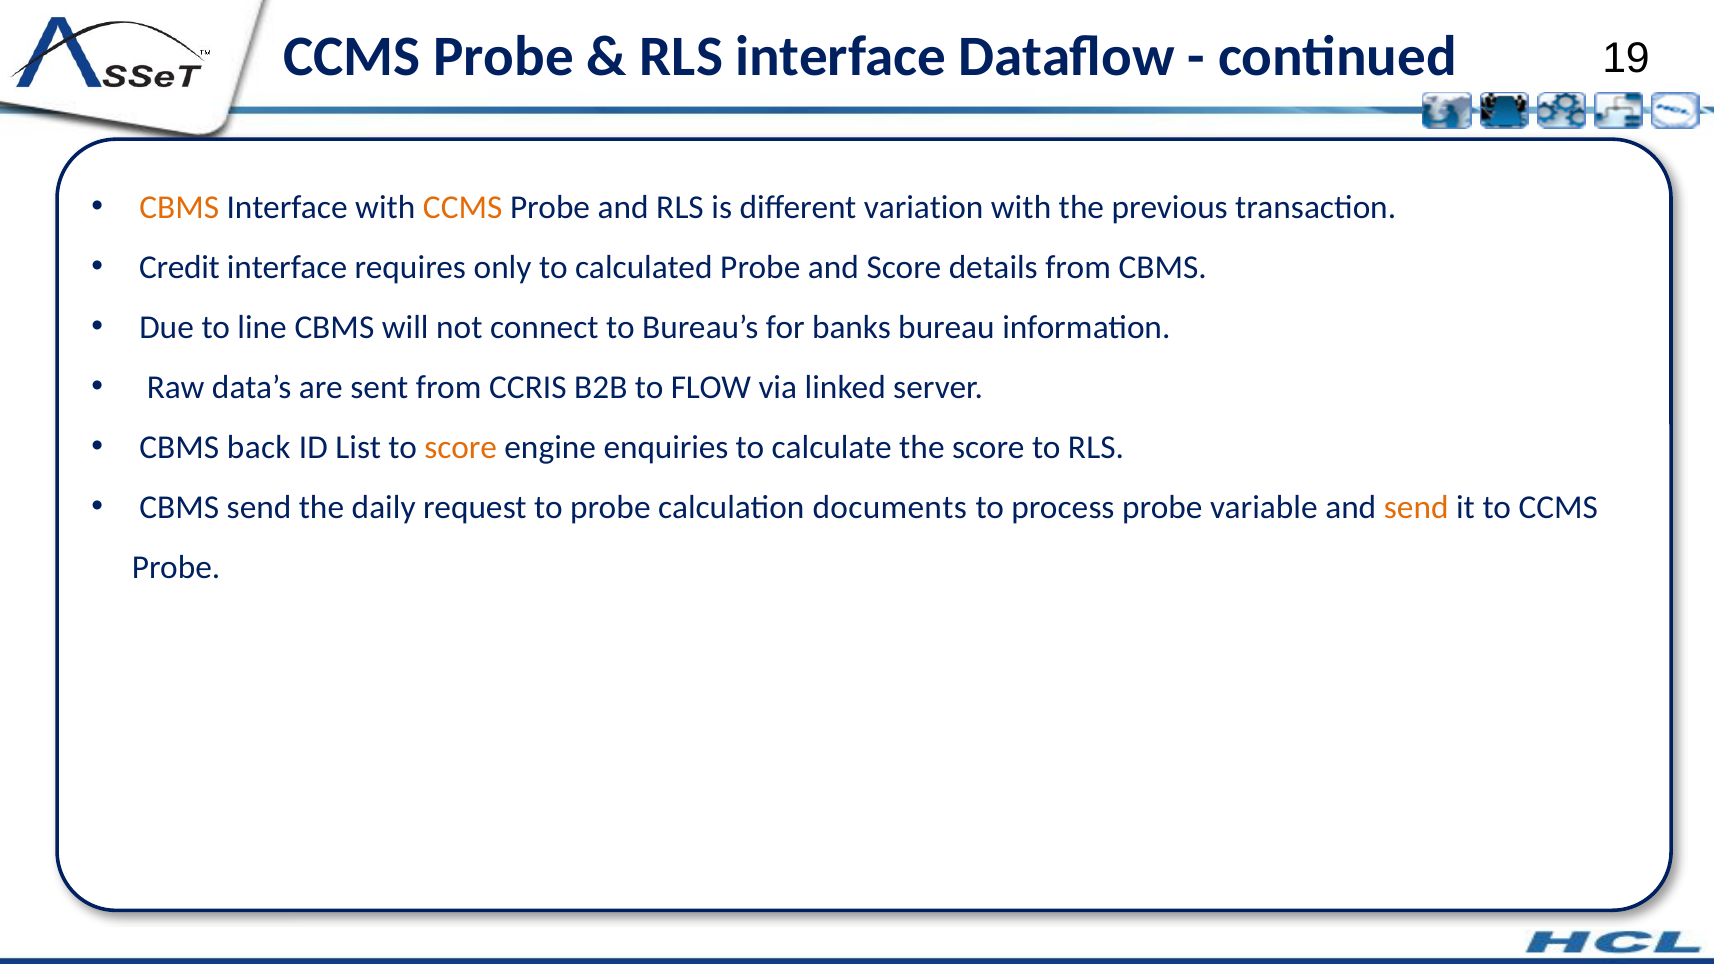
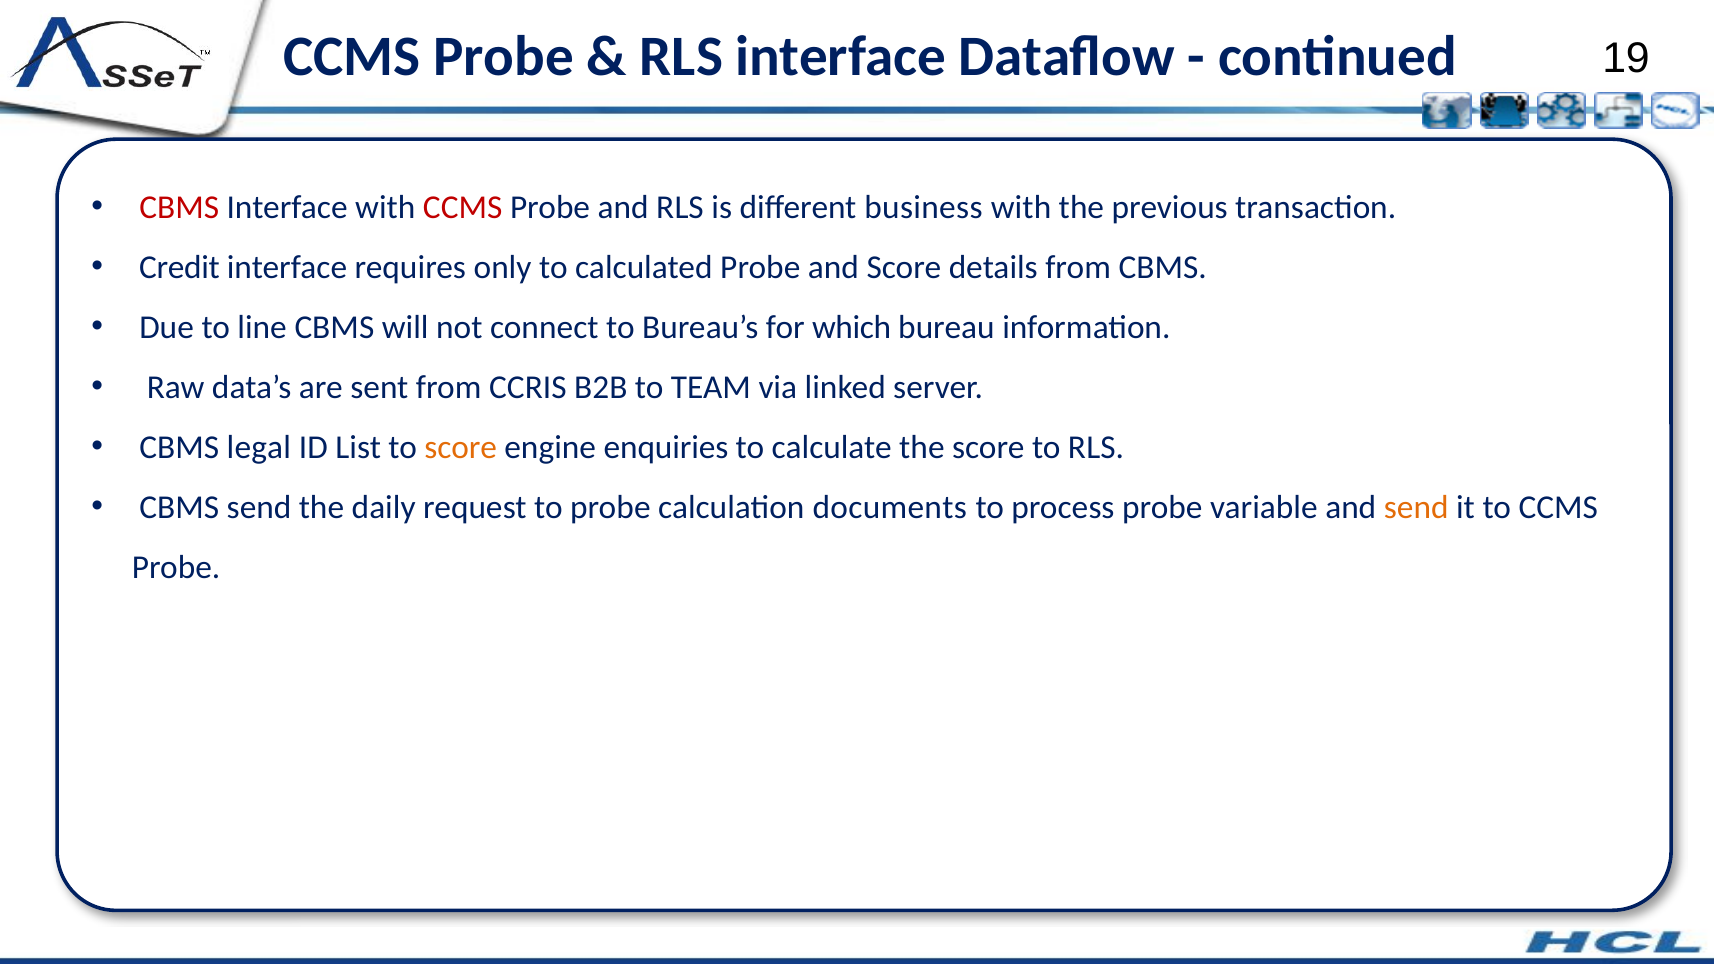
CBMS at (179, 207) colour: orange -> red
CCMS at (463, 207) colour: orange -> red
variation: variation -> business
banks: banks -> which
FLOW: FLOW -> TEAM
back: back -> legal
